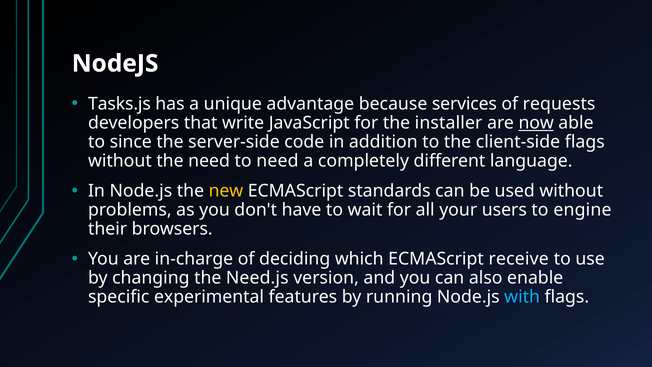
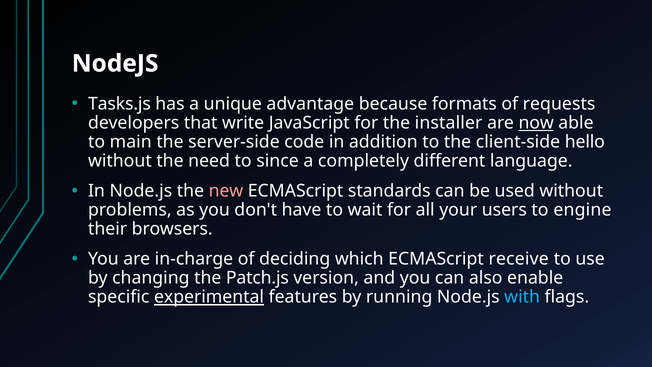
services: services -> formats
since: since -> main
client-side flags: flags -> hello
to need: need -> since
new colour: yellow -> pink
Need.js: Need.js -> Patch.js
experimental underline: none -> present
